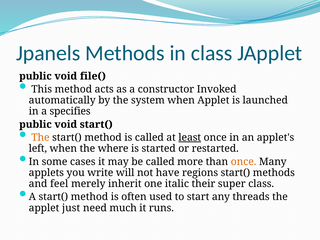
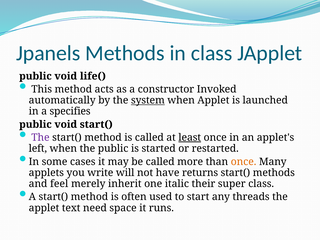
file(: file( -> life(
system underline: none -> present
The at (40, 138) colour: orange -> purple
the where: where -> public
regions: regions -> returns
just: just -> text
much: much -> space
